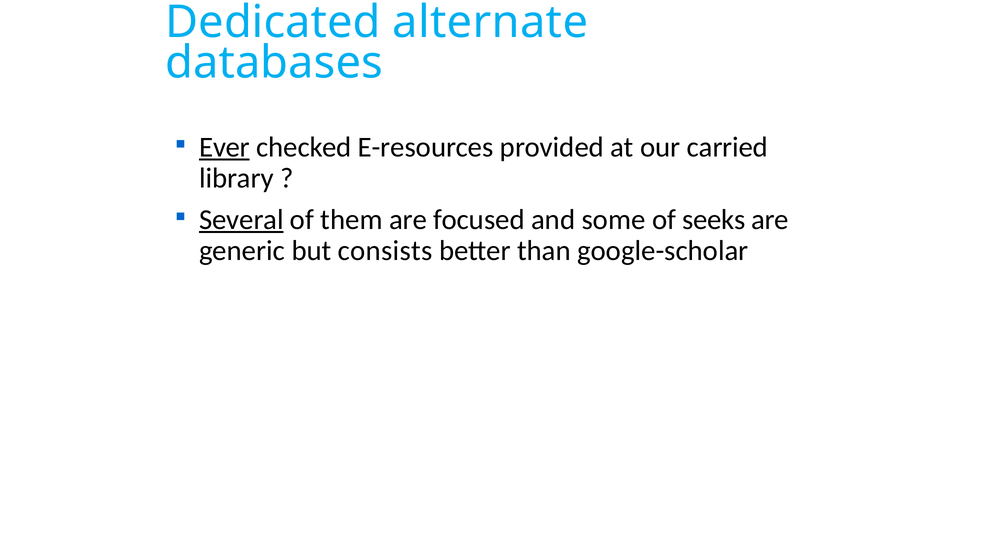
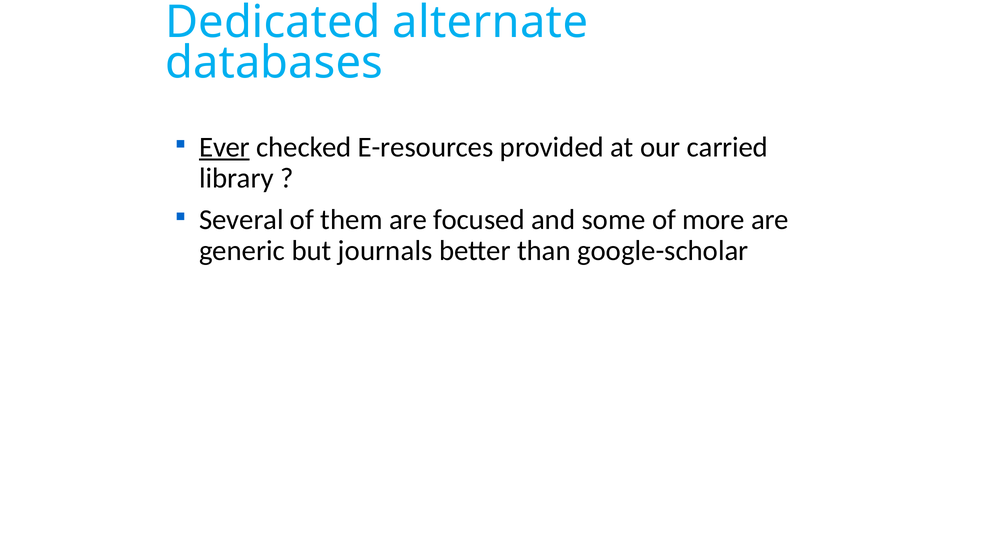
Several underline: present -> none
seeks: seeks -> more
consists: consists -> journals
